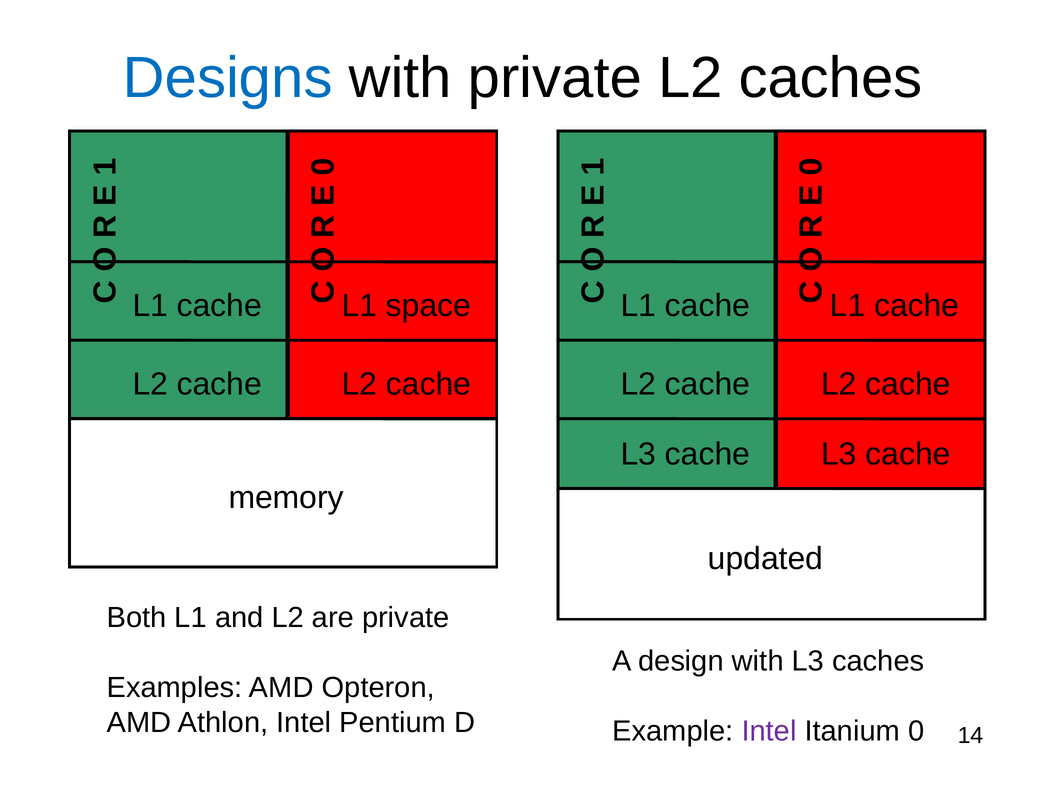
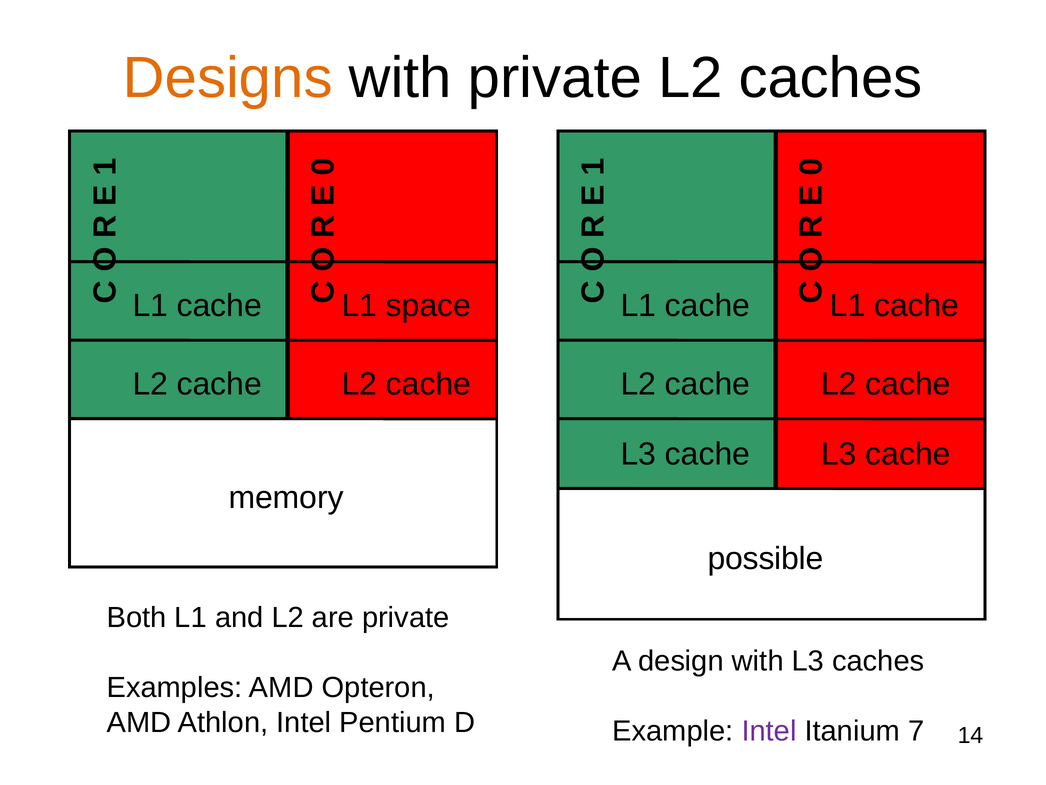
Designs colour: blue -> orange
updated: updated -> possible
Itanium 0: 0 -> 7
